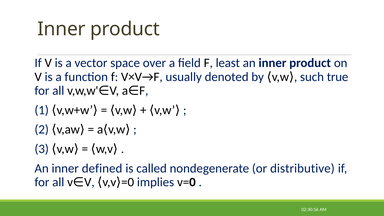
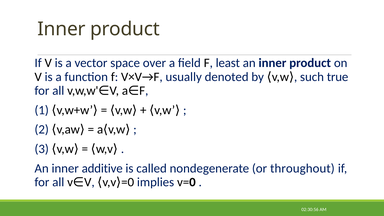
defined: defined -> additive
distributive: distributive -> throughout
